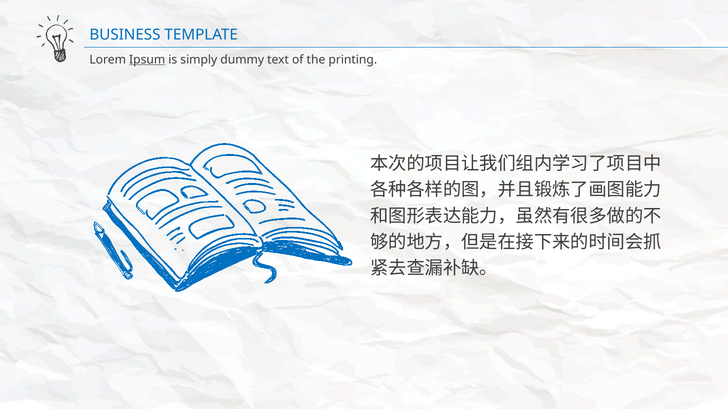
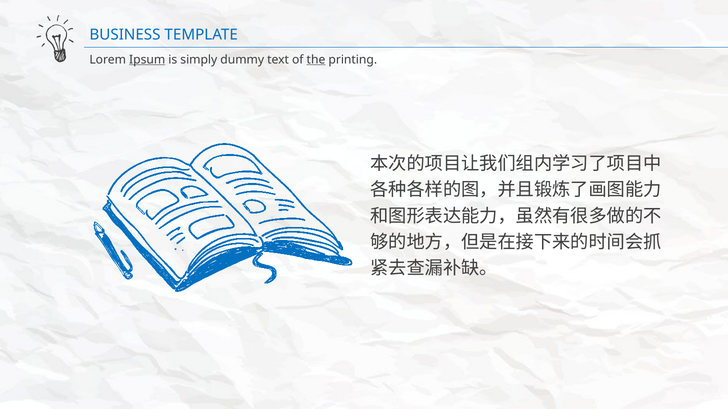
the underline: none -> present
